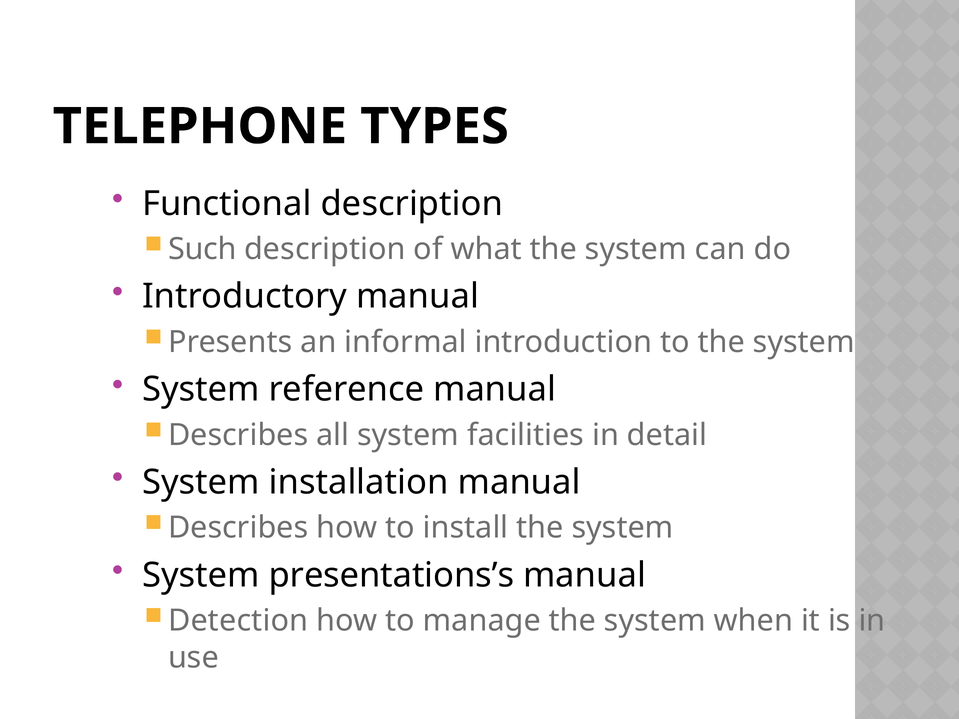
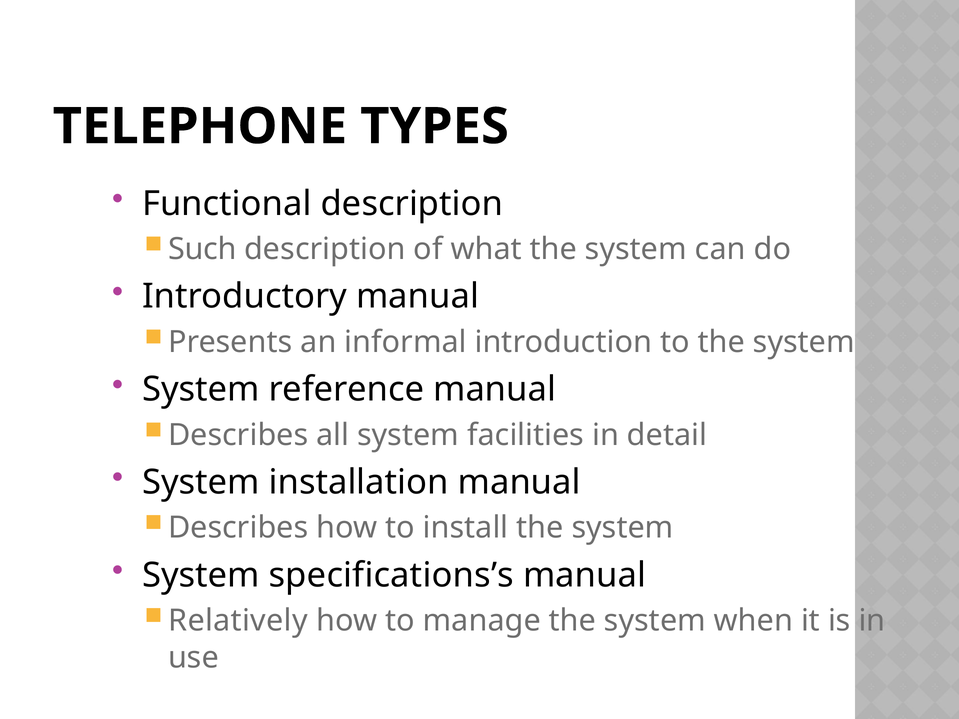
presentations’s: presentations’s -> specifications’s
Detection: Detection -> Relatively
